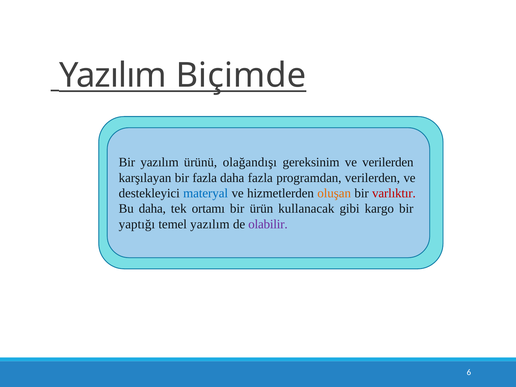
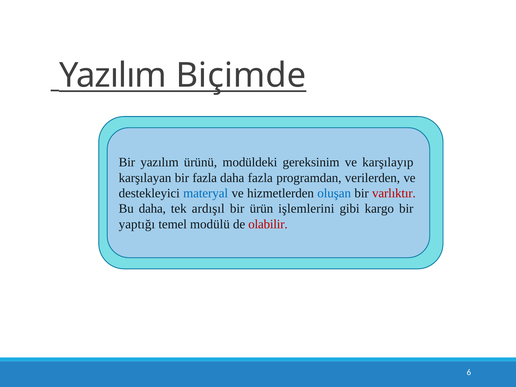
olağandışı: olağandışı -> modüldeki
ve verilerden: verilerden -> karşılayıp
oluşan colour: orange -> blue
ortamı: ortamı -> ardışıl
kullanacak: kullanacak -> işlemlerini
temel yazılım: yazılım -> modülü
olabilir colour: purple -> red
